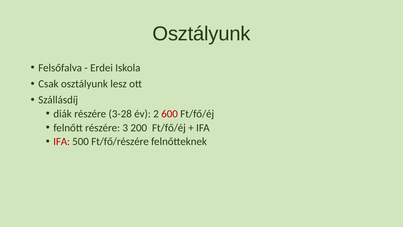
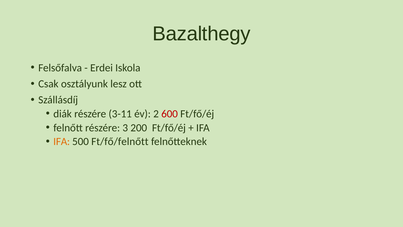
Osztályunk at (202, 34): Osztályunk -> Bazalthegy
3-28: 3-28 -> 3-11
IFA at (62, 141) colour: red -> orange
Ft/fő/részére: Ft/fő/részére -> Ft/fő/felnőtt
